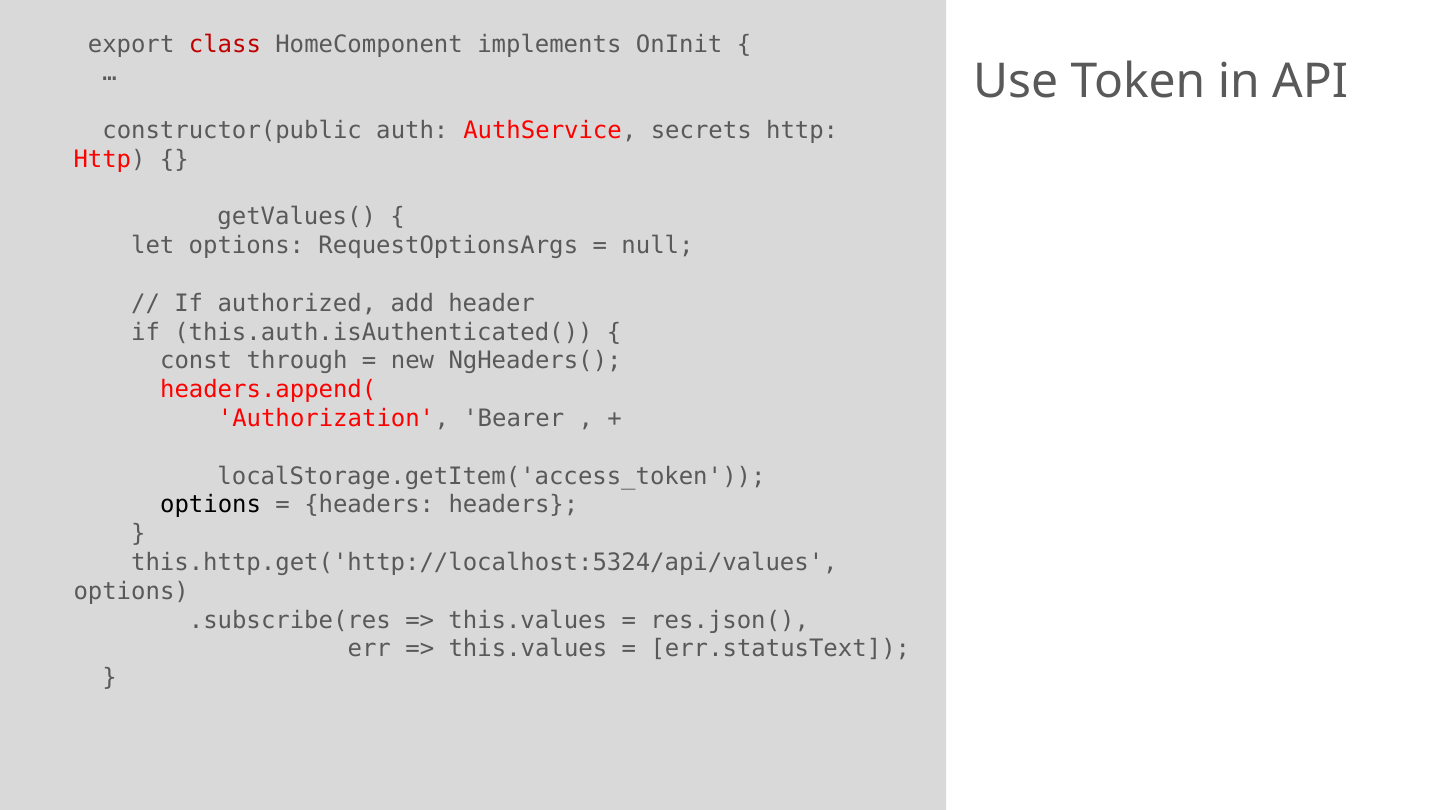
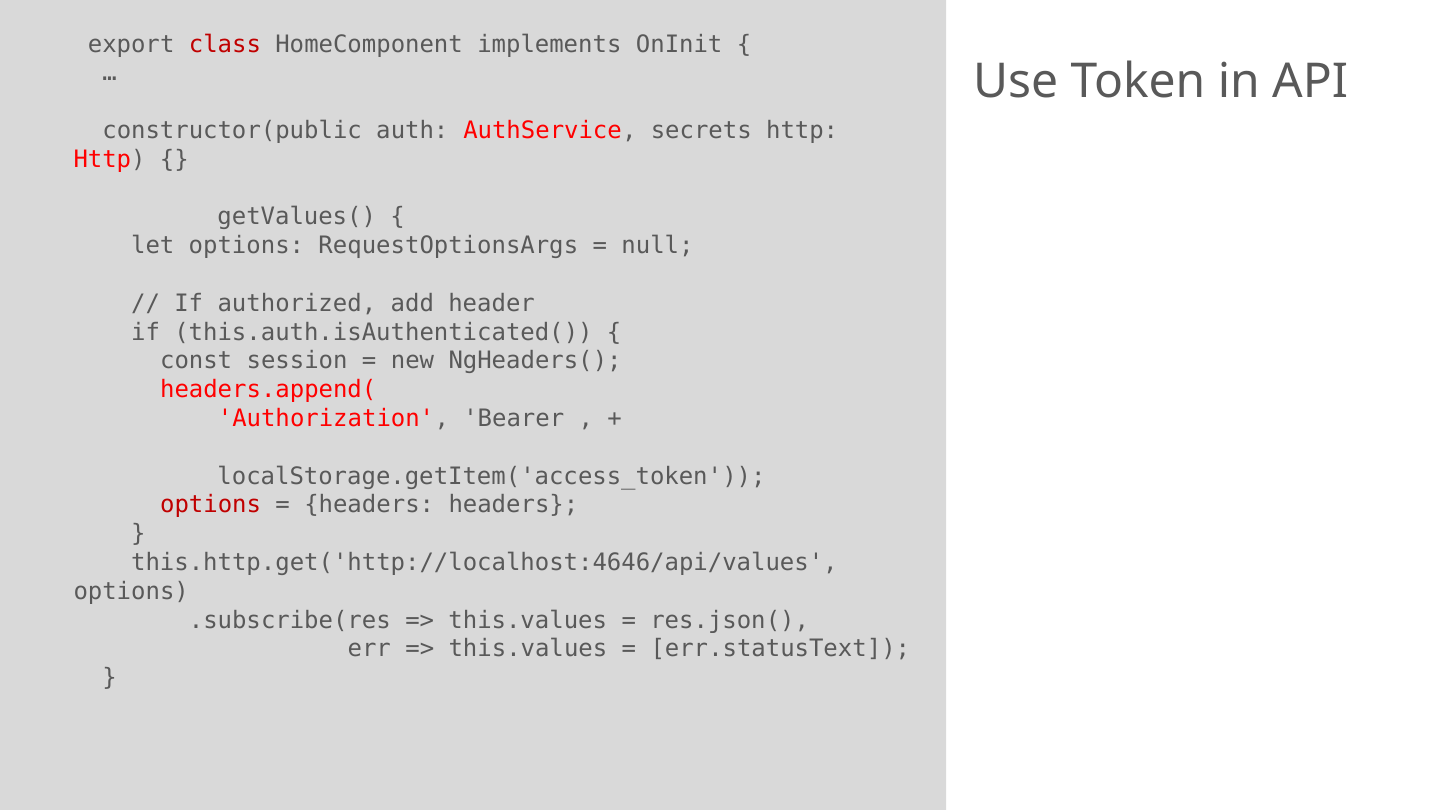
through: through -> session
options at (211, 505) colour: black -> red
this.http.get('http://localhost:5324/api/values: this.http.get('http://localhost:5324/api/values -> this.http.get('http://localhost:4646/api/values
